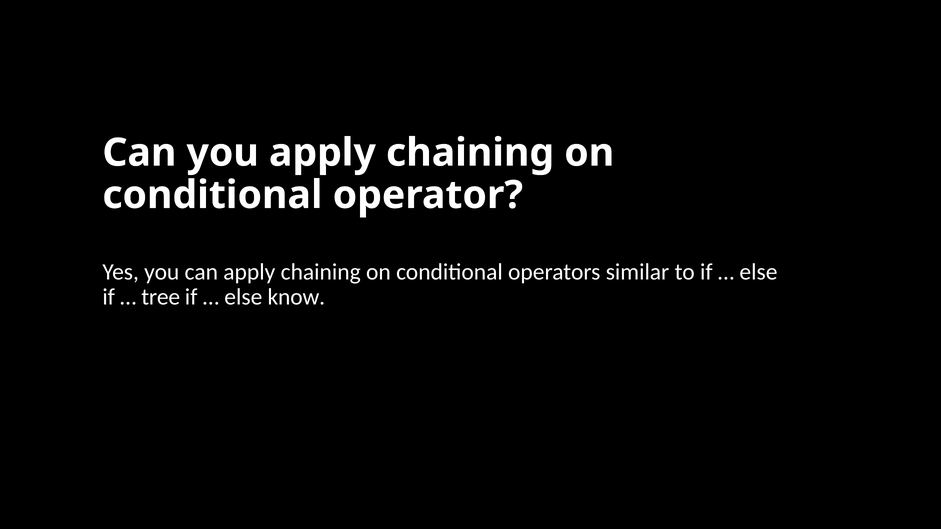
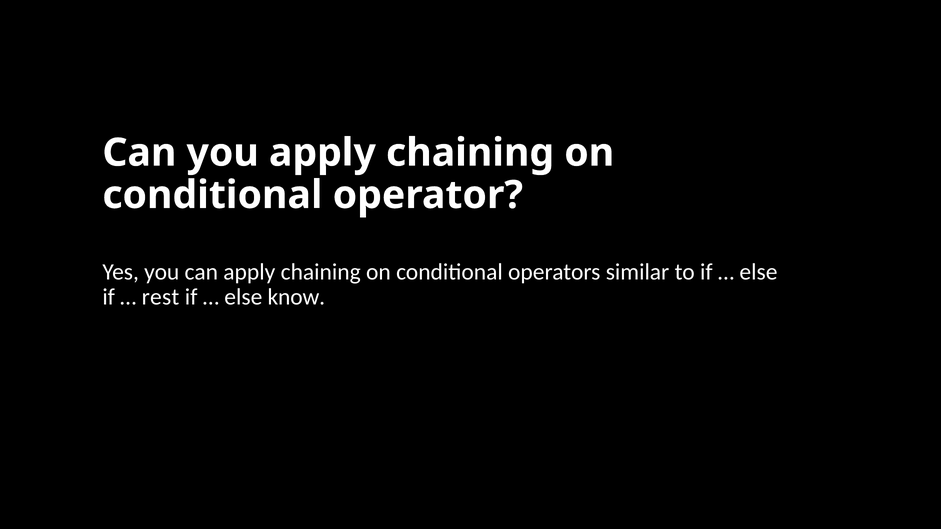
tree: tree -> rest
